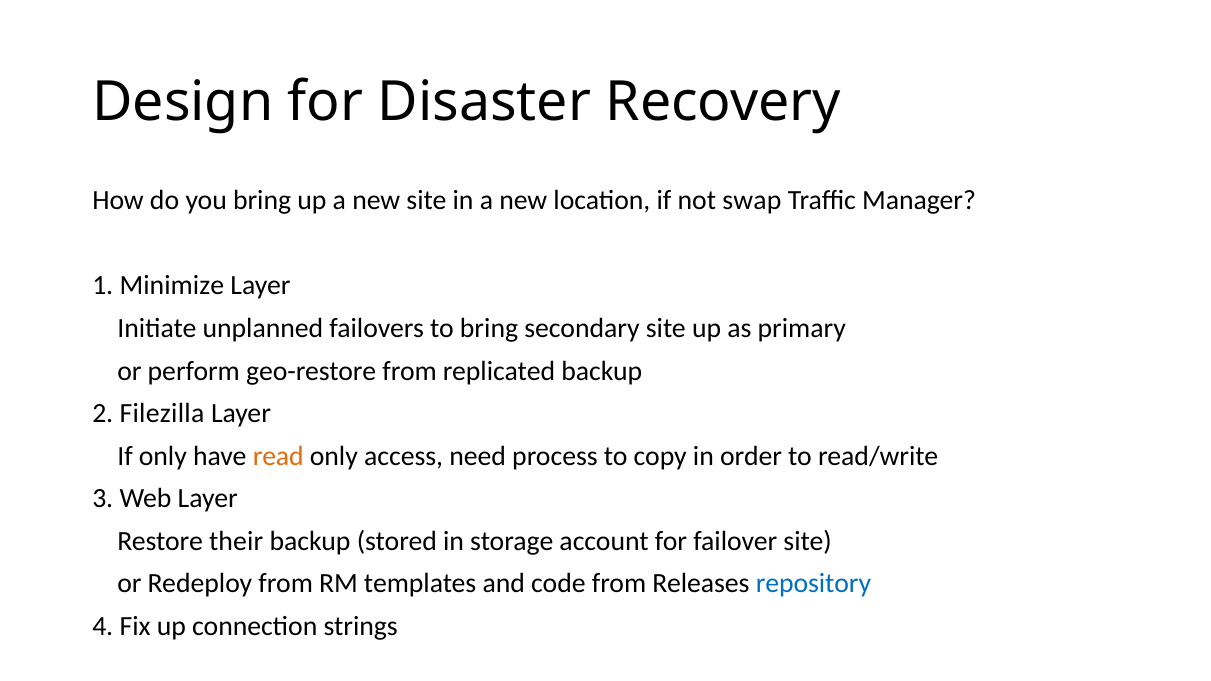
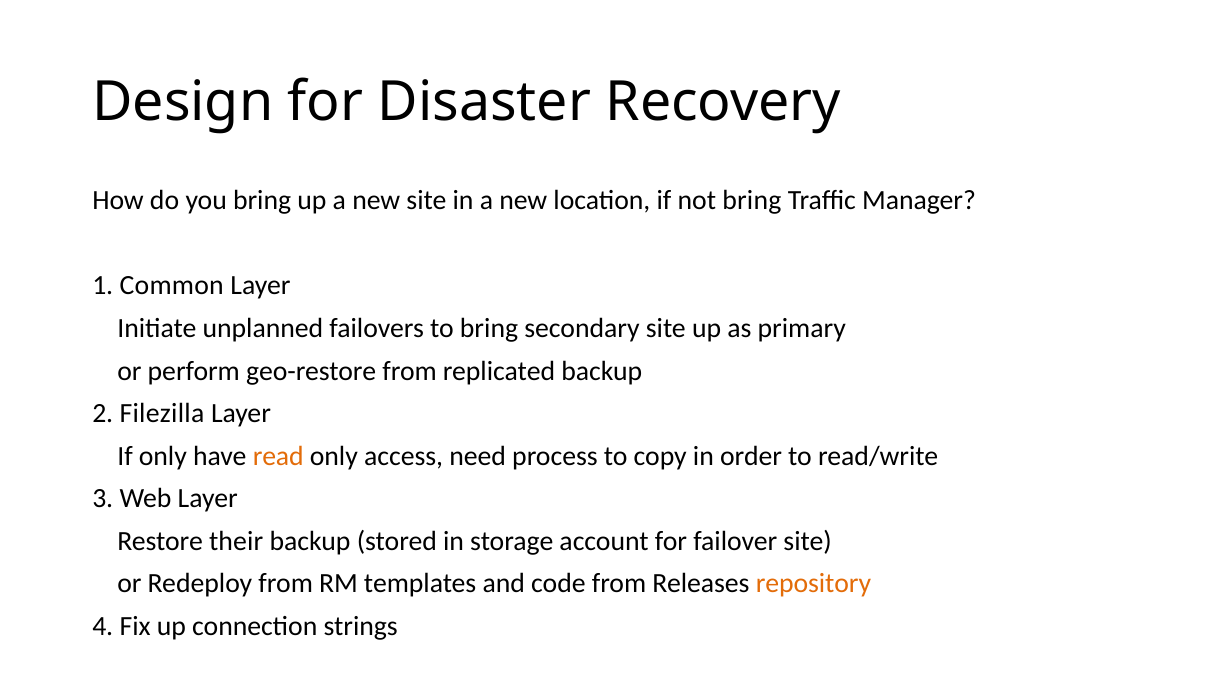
not swap: swap -> bring
Minimize: Minimize -> Common
repository colour: blue -> orange
